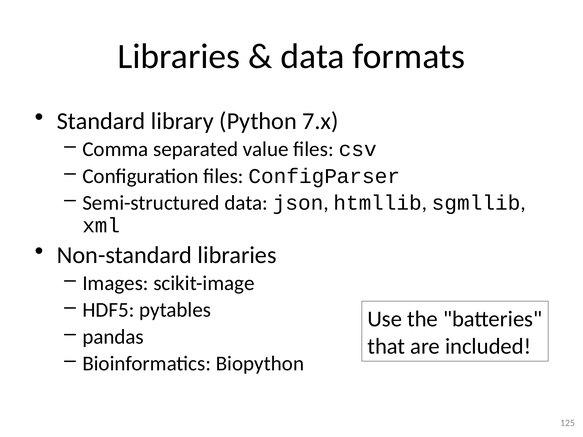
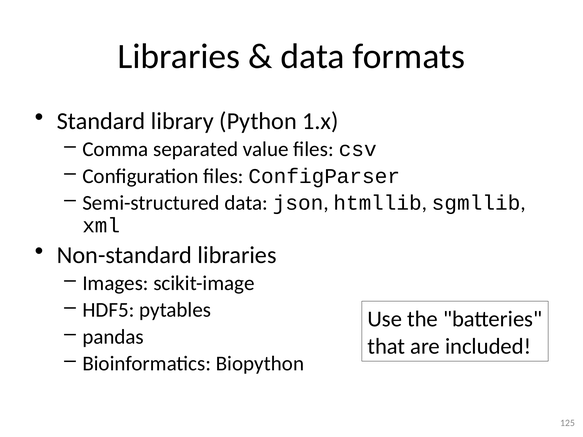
7.x: 7.x -> 1.x
